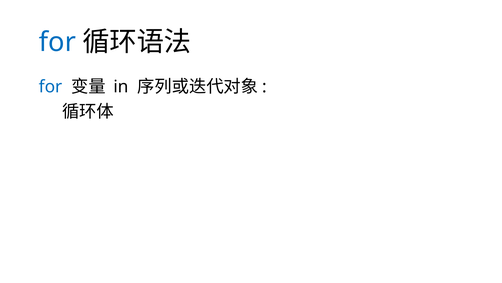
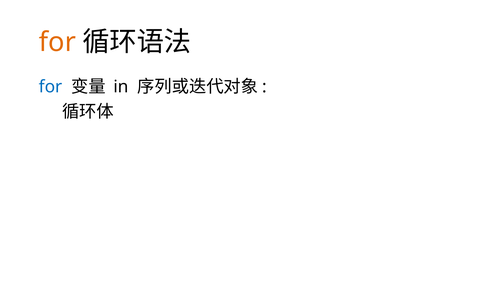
for at (57, 42) colour: blue -> orange
